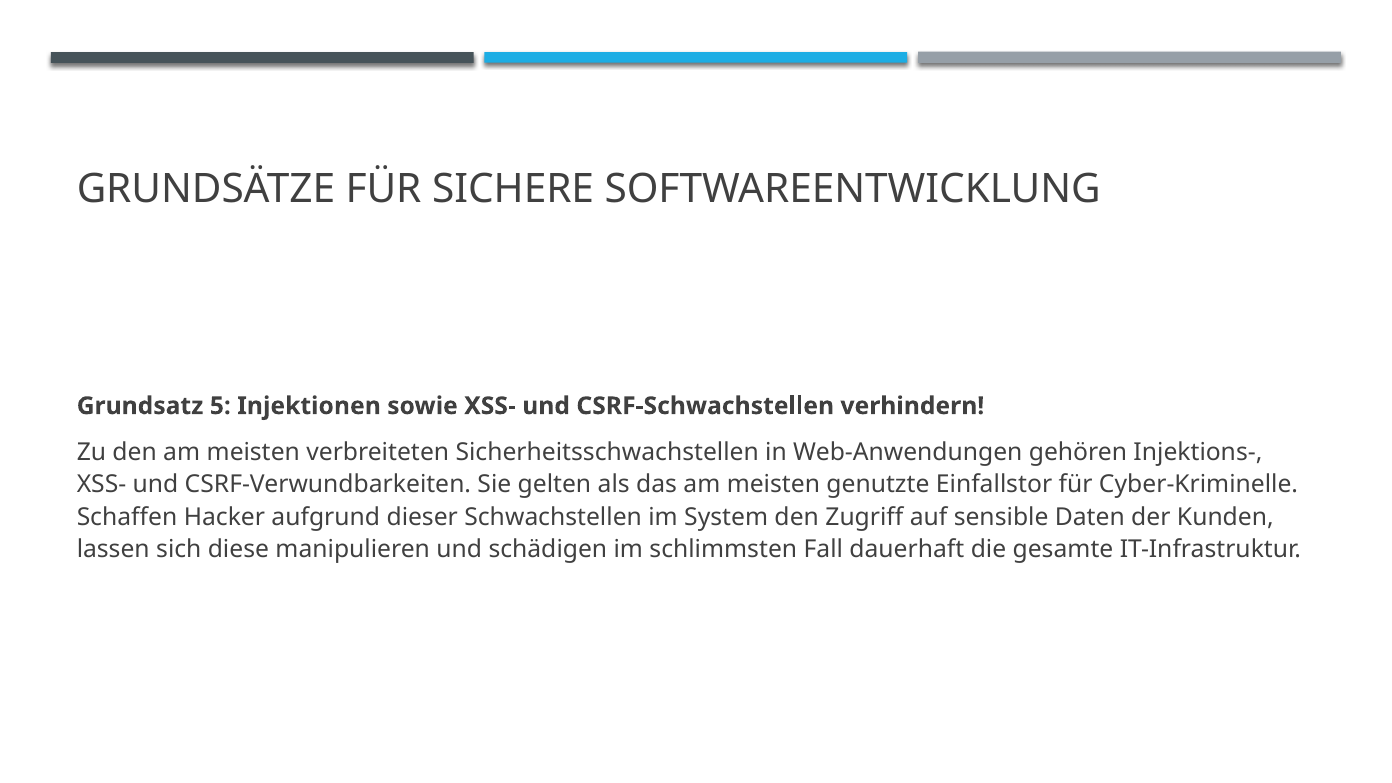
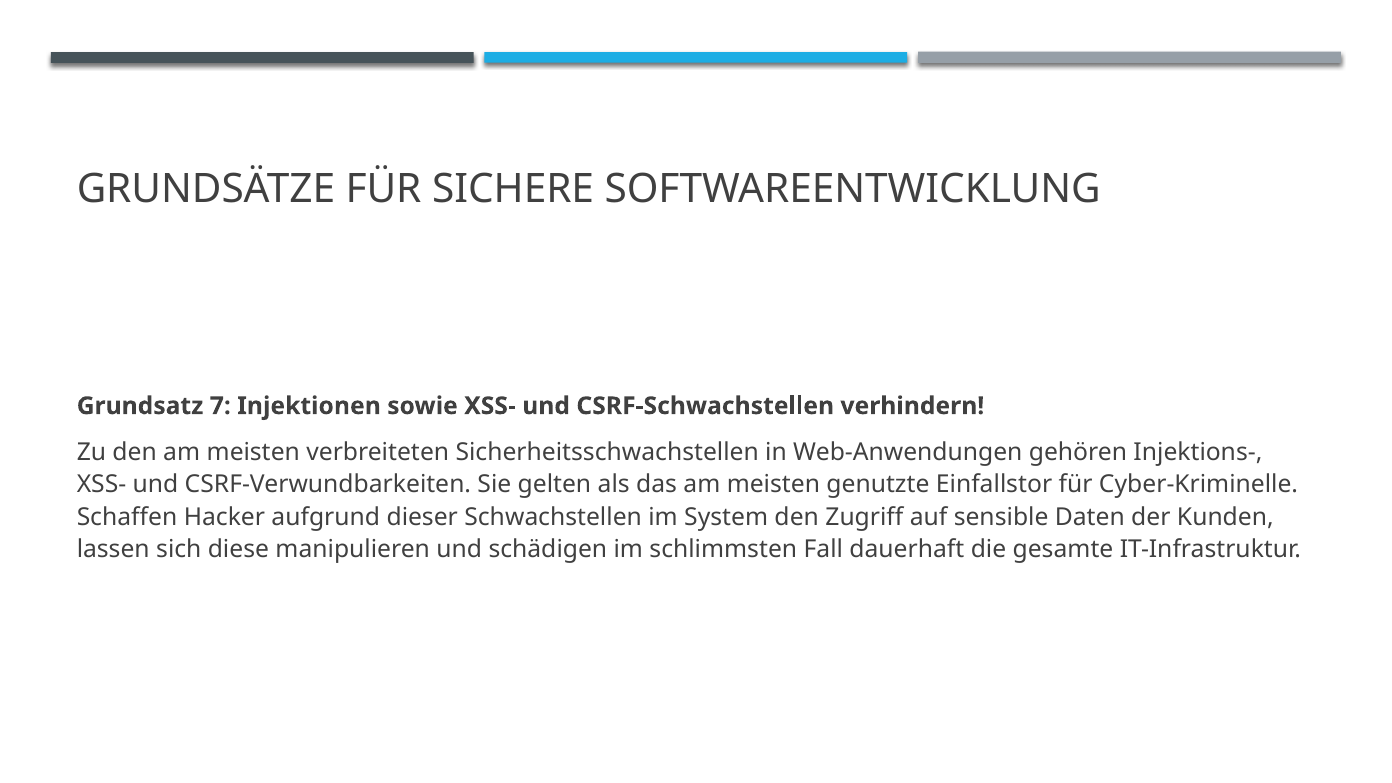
5: 5 -> 7
